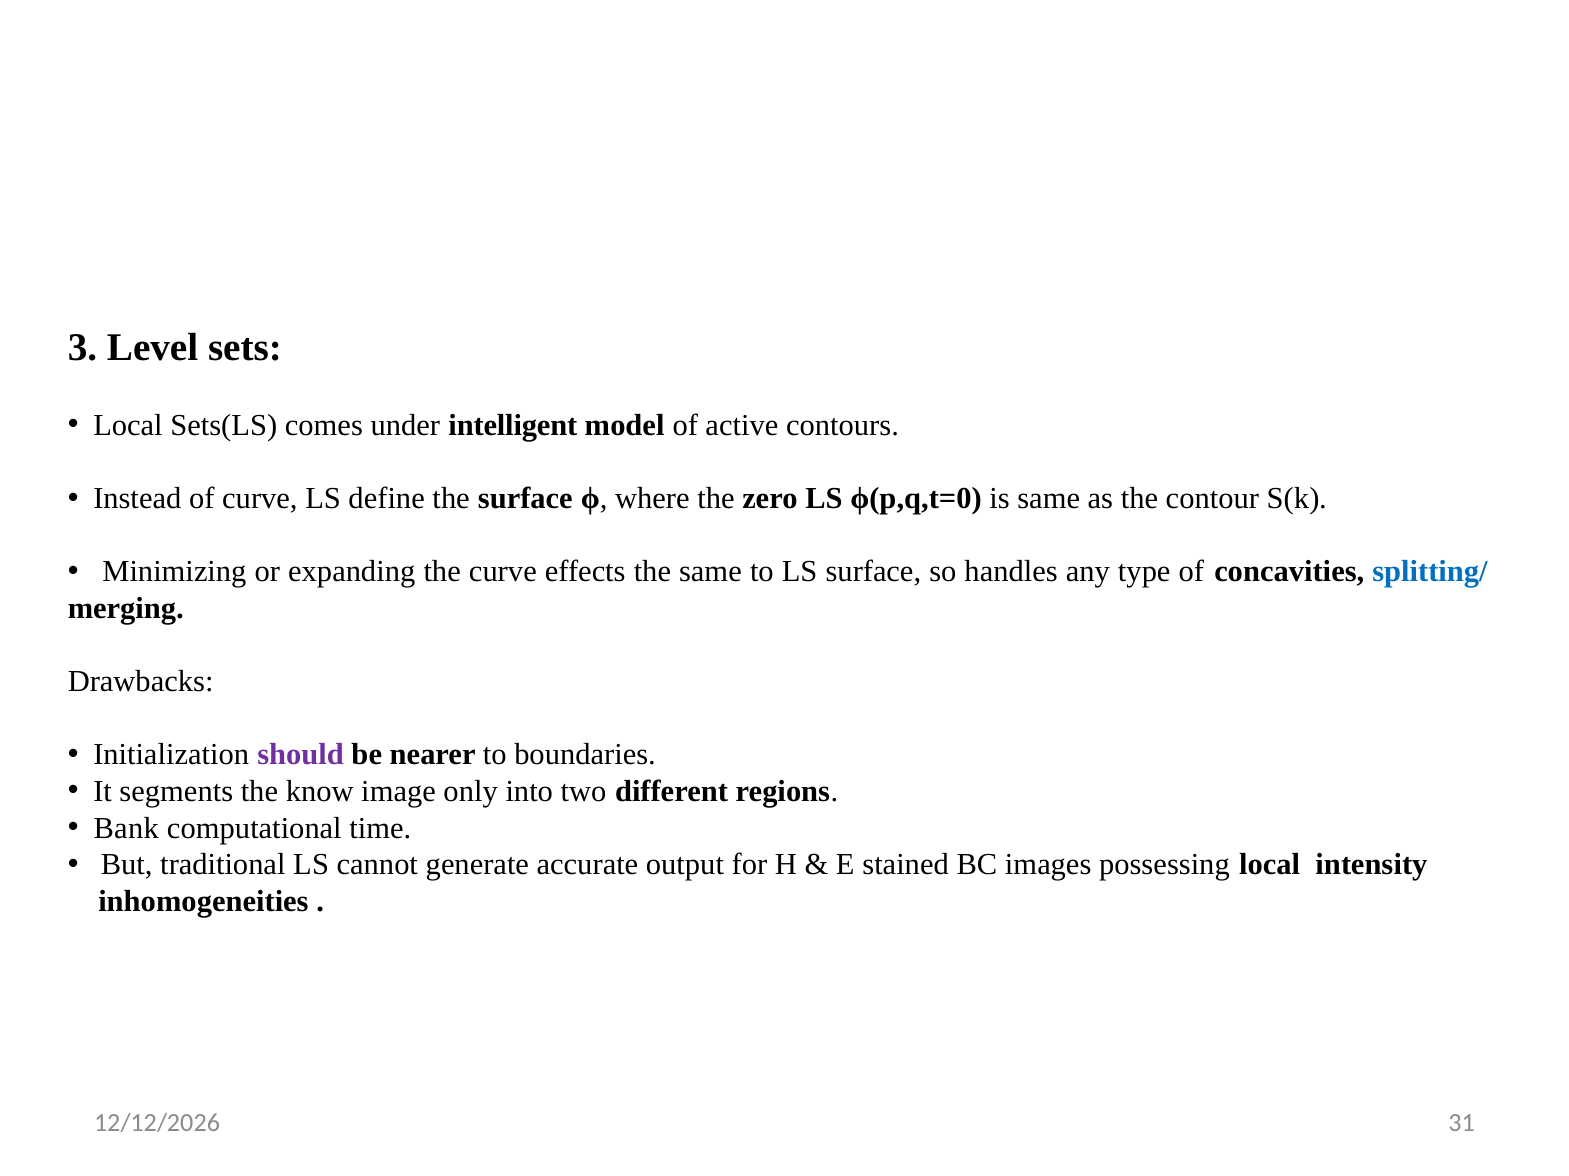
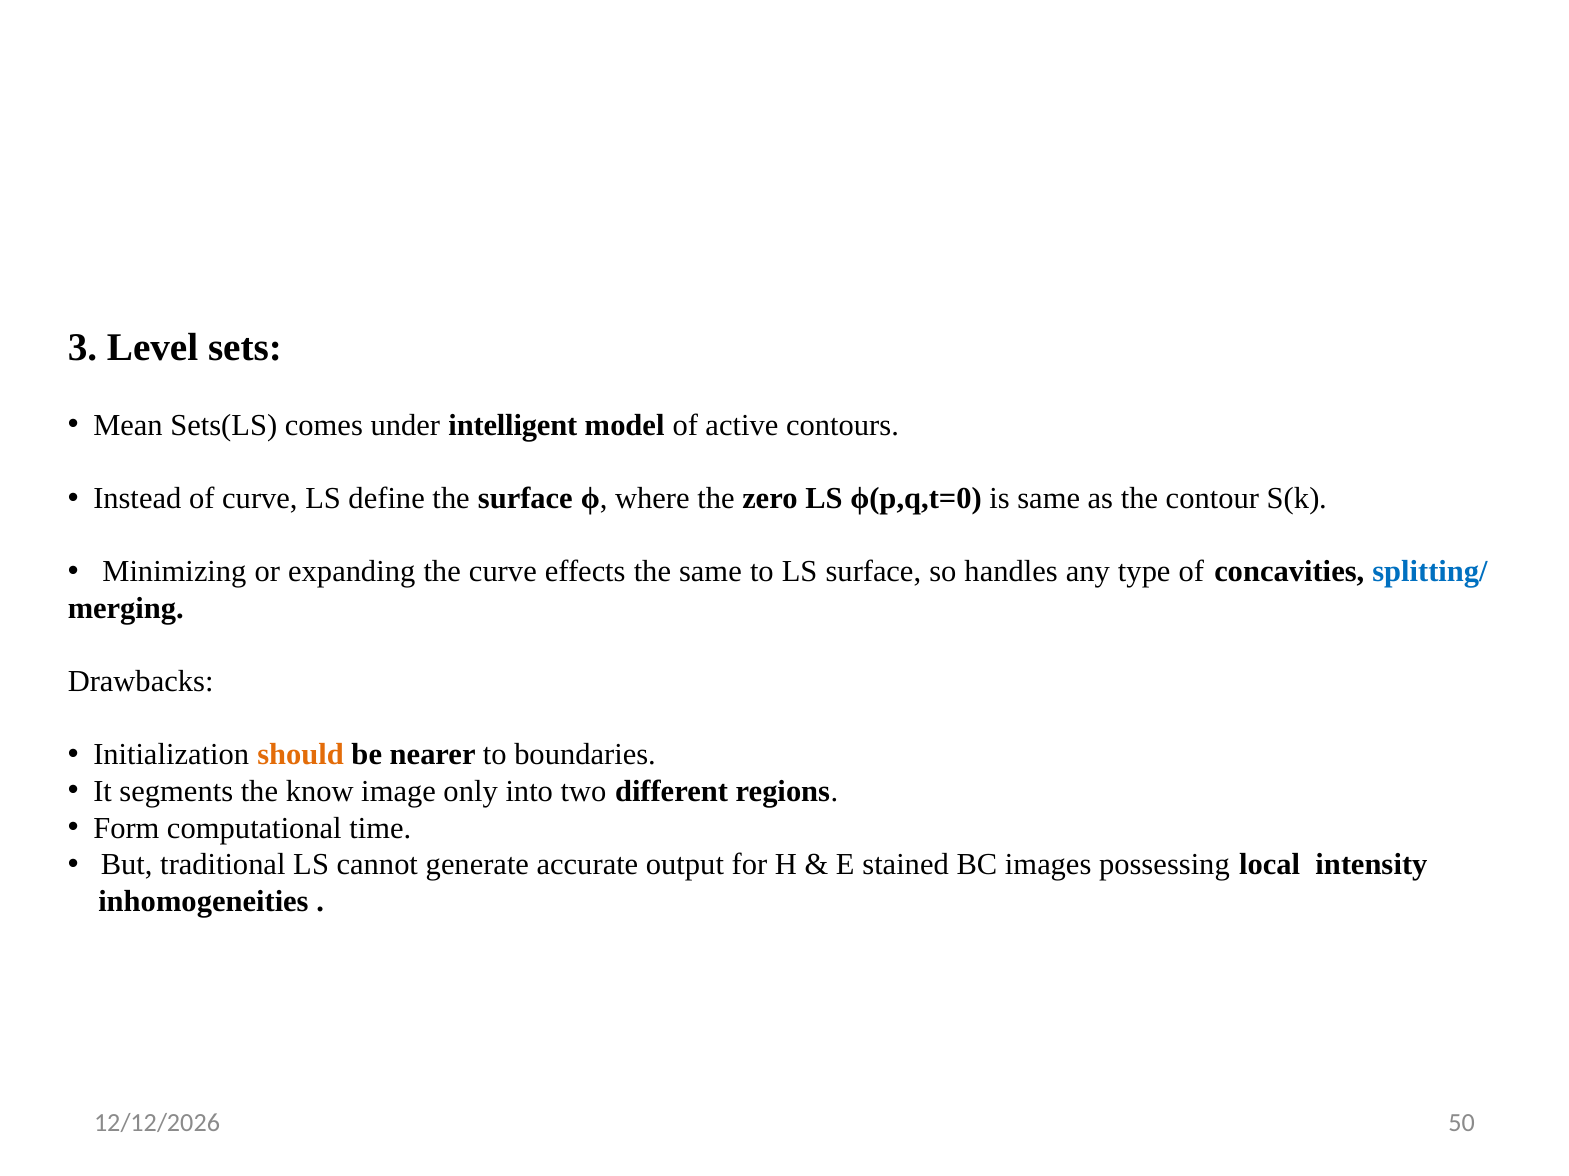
Local at (128, 426): Local -> Mean
should colour: purple -> orange
Bank: Bank -> Form
31: 31 -> 50
